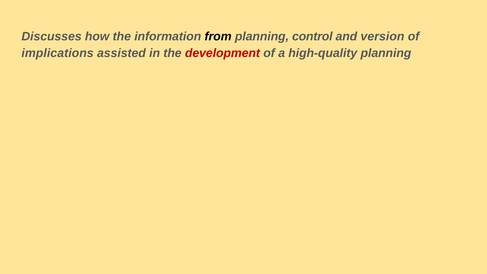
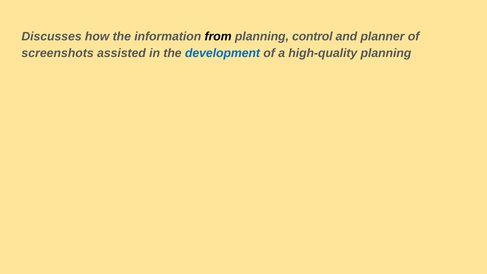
version: version -> planner
implications: implications -> screenshots
development colour: red -> blue
